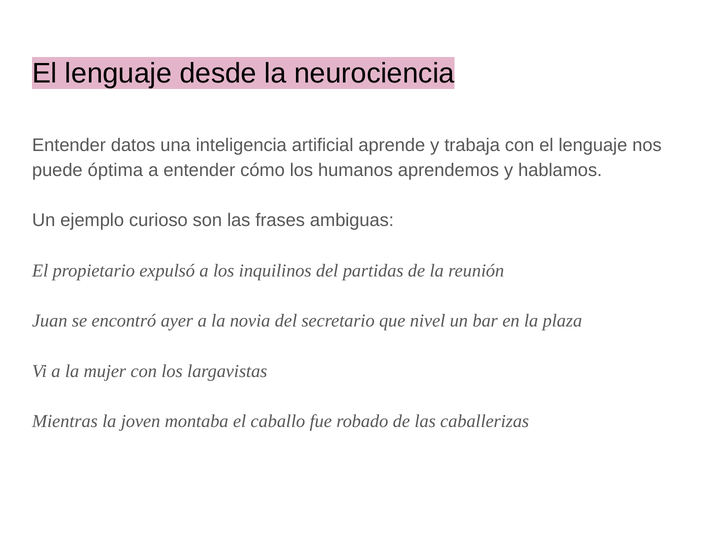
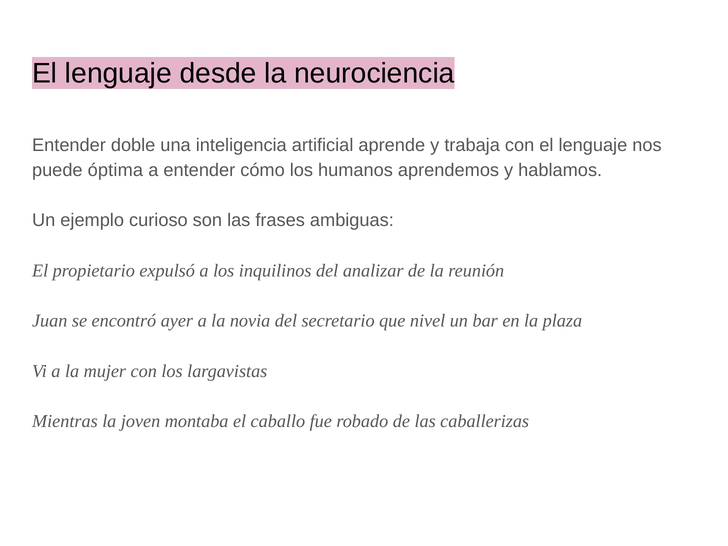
datos: datos -> doble
partidas: partidas -> analizar
